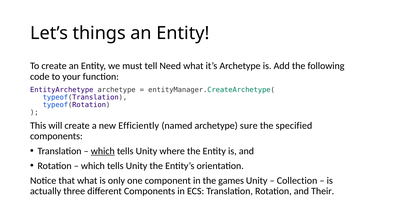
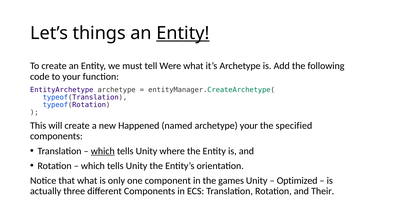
Entity at (183, 33) underline: none -> present
Need: Need -> Were
Efficiently: Efficiently -> Happened
archetype sure: sure -> your
Collection: Collection -> Optimized
